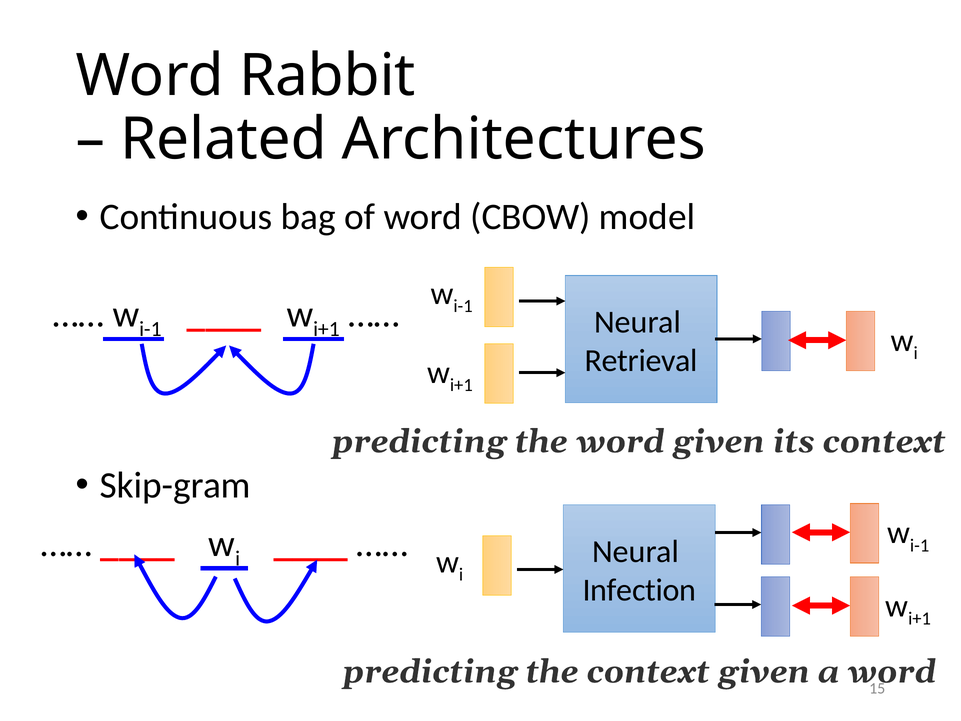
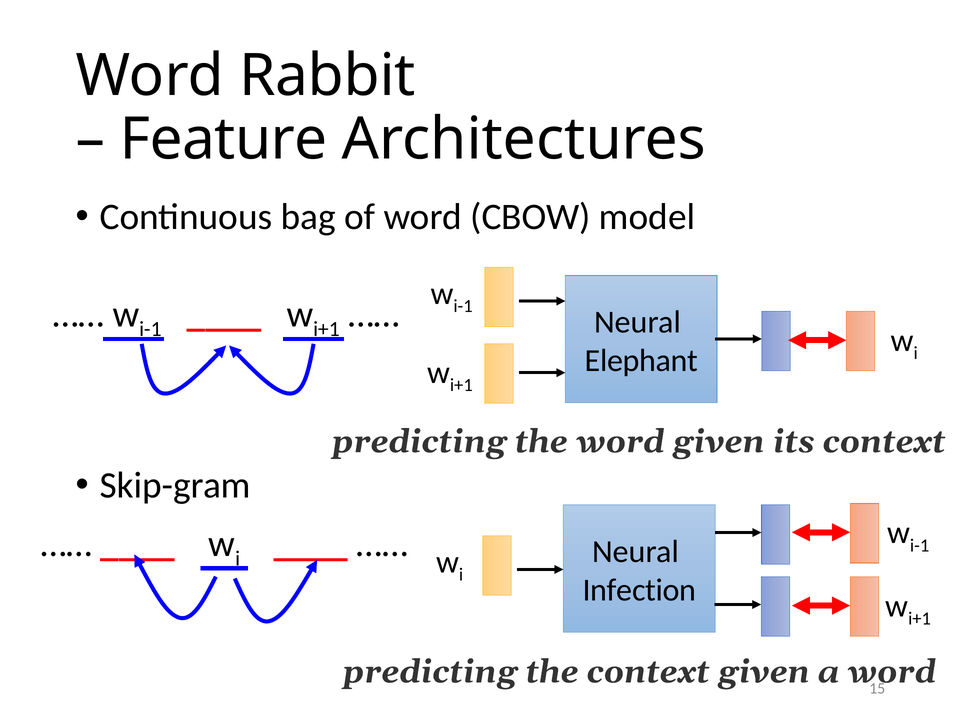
Related: Related -> Feature
Retrieval: Retrieval -> Elephant
